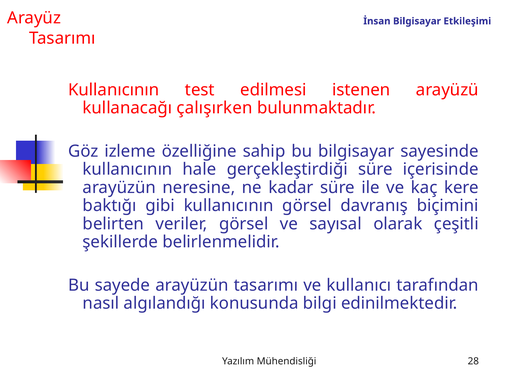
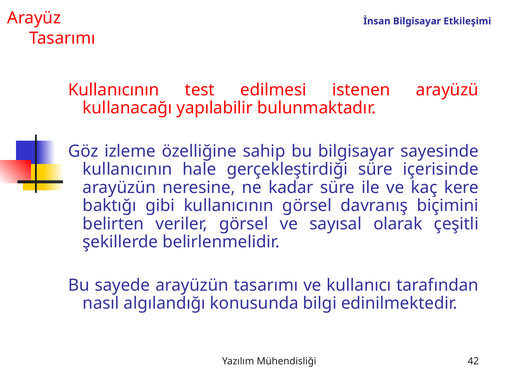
çalışırken: çalışırken -> yapılabilir
28: 28 -> 42
